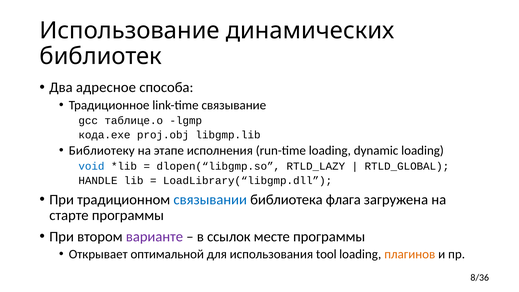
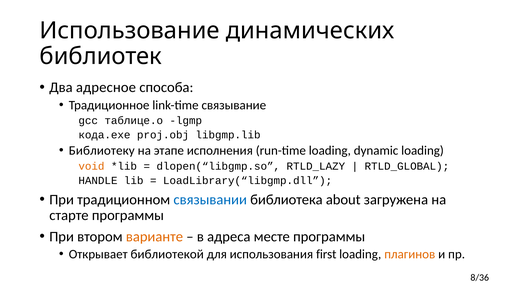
void colour: blue -> orange
флага: флага -> about
варианте colour: purple -> orange
ссылок: ссылок -> адреса
оптимальной: оптимальной -> библиотекой
tool: tool -> first
